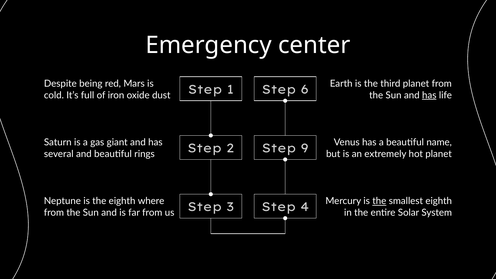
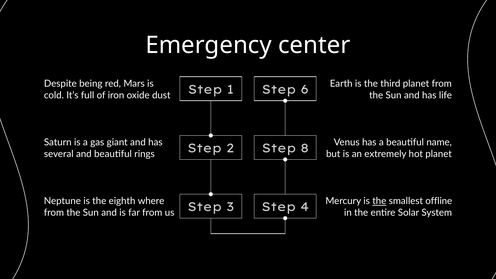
has at (429, 95) underline: present -> none
9: 9 -> 8
smallest eighth: eighth -> offline
